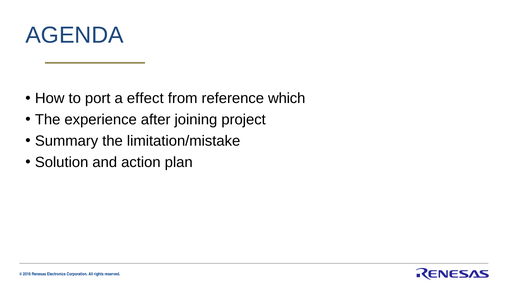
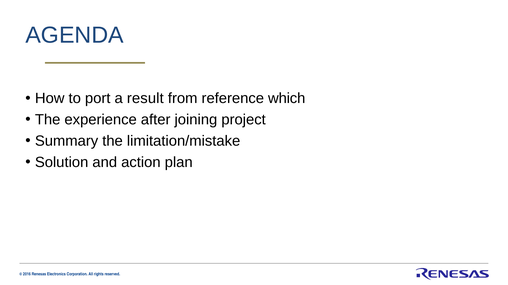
effect: effect -> result
